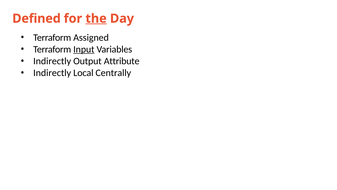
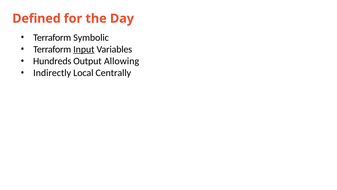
the underline: present -> none
Assigned: Assigned -> Symbolic
Indirectly at (52, 61): Indirectly -> Hundreds
Attribute: Attribute -> Allowing
